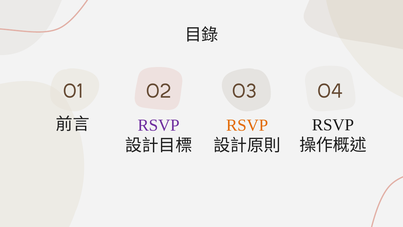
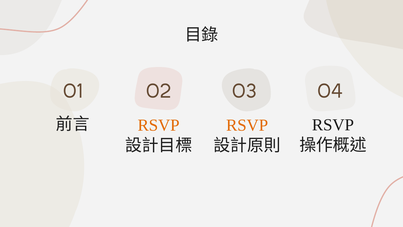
RSVP at (159, 125) colour: purple -> orange
